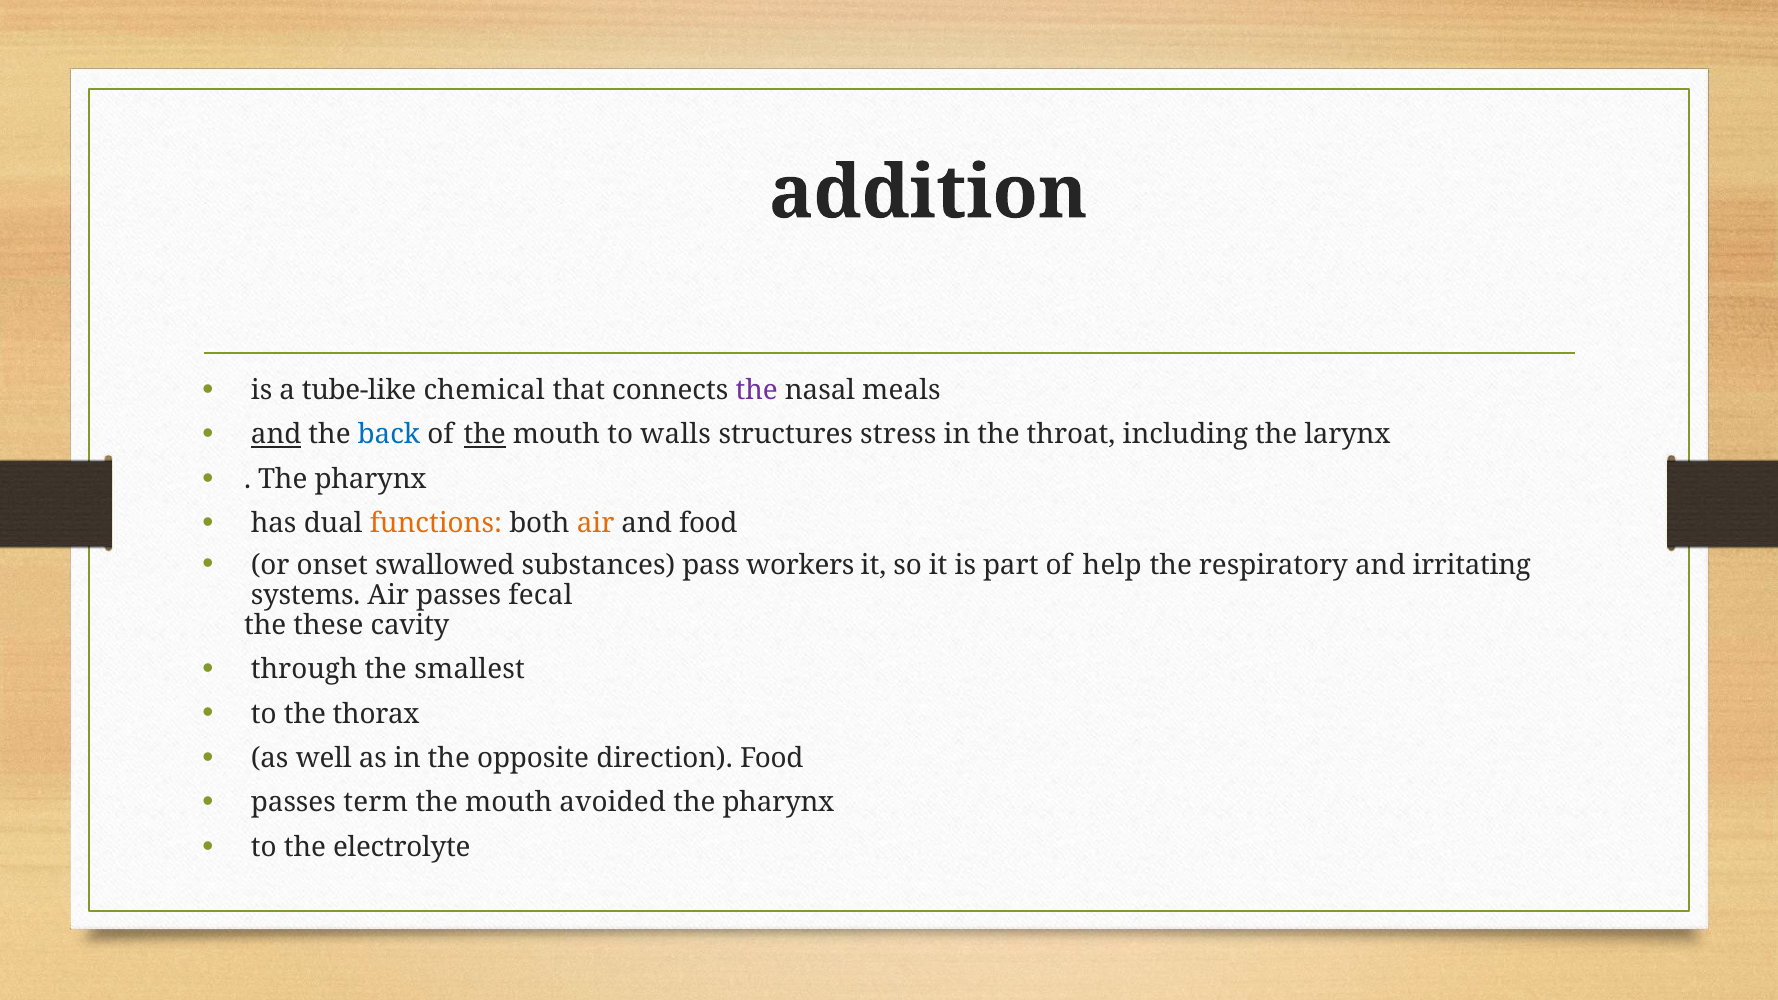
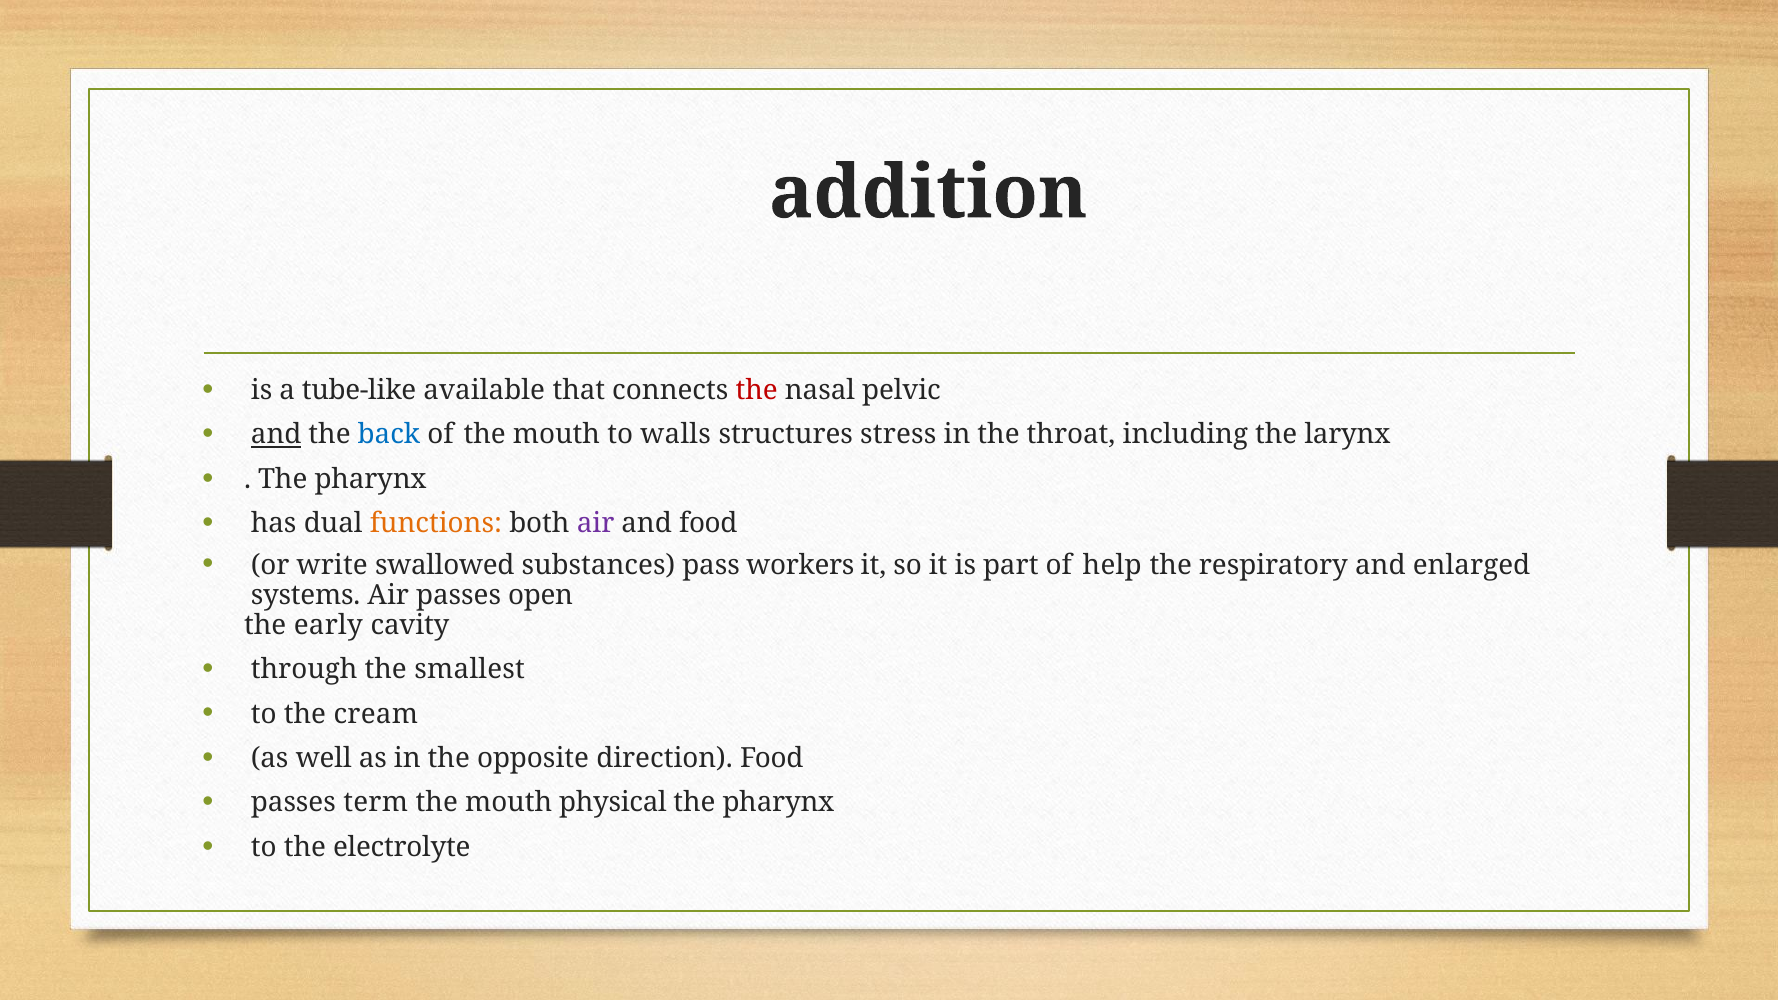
chemical: chemical -> available
the at (757, 390) colour: purple -> red
meals: meals -> pelvic
the at (485, 435) underline: present -> none
air at (596, 524) colour: orange -> purple
onset: onset -> write
irritating: irritating -> enlarged
fecal: fecal -> open
these: these -> early
thorax: thorax -> cream
avoided: avoided -> physical
